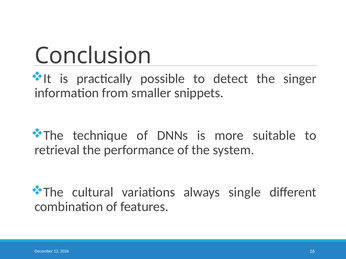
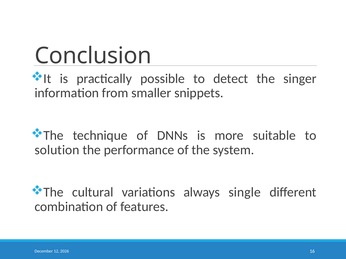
retrieval: retrieval -> solution
